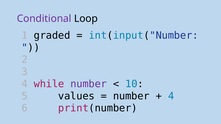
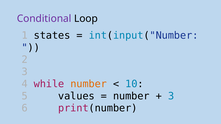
graded: graded -> states
number at (89, 84) colour: purple -> orange
4 at (171, 96): 4 -> 3
